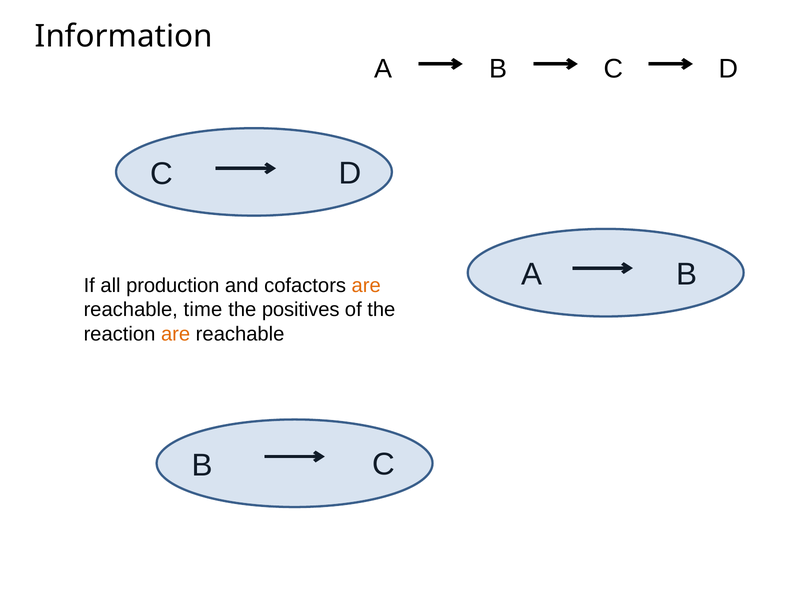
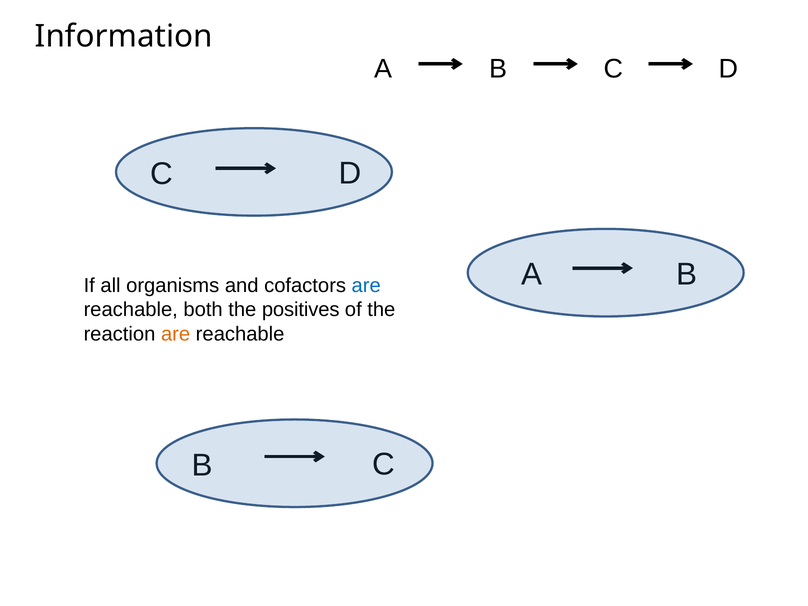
production: production -> organisms
are at (366, 286) colour: orange -> blue
time: time -> both
